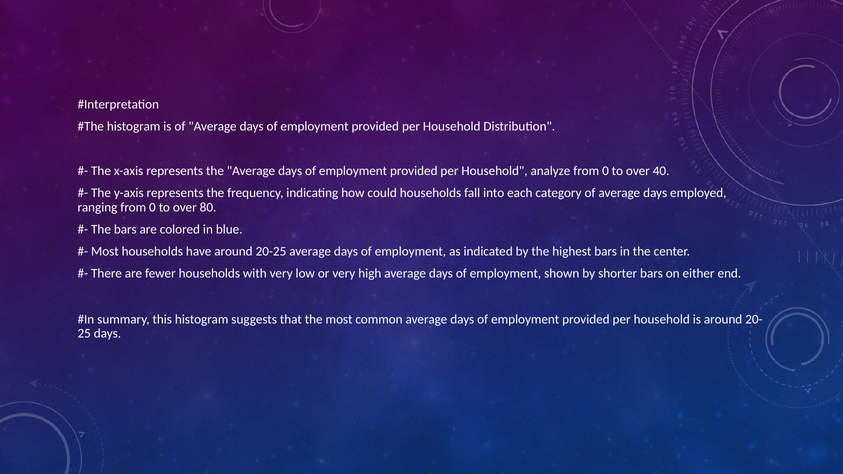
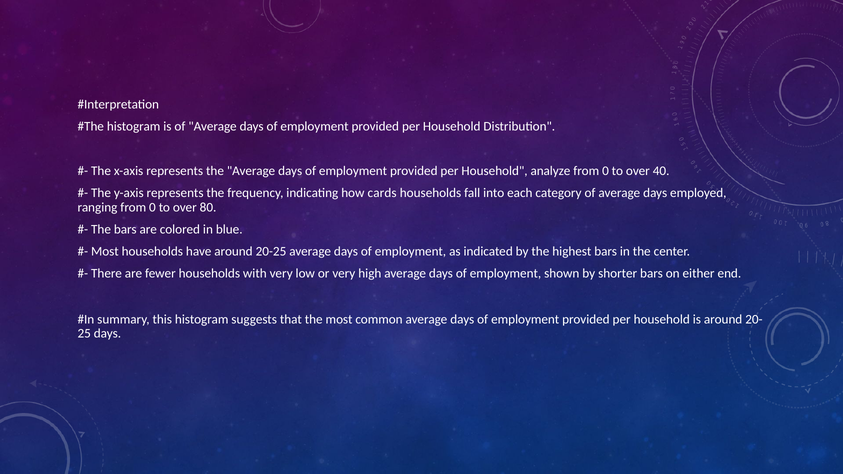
could: could -> cards
